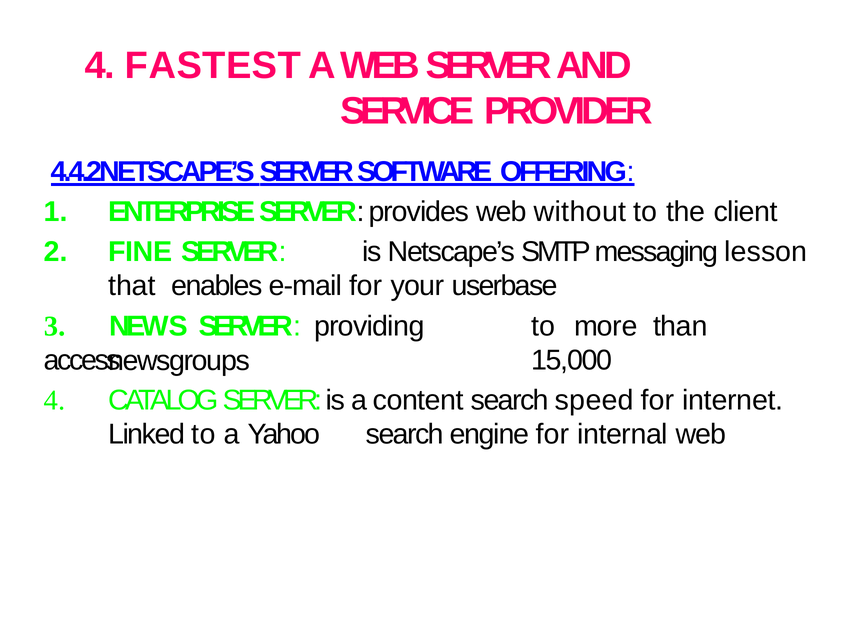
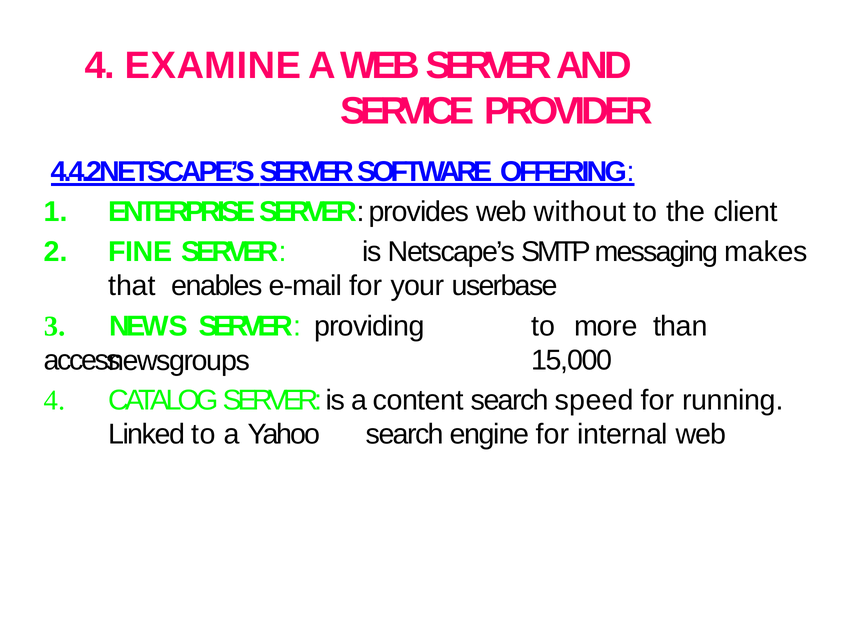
FASTEST: FASTEST -> EXAMINE
lesson: lesson -> makes
internet: internet -> running
